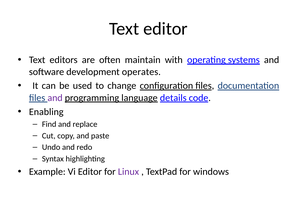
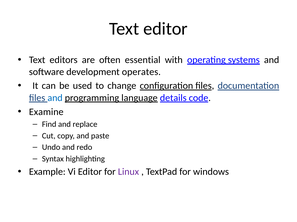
maintain: maintain -> essential
and at (55, 98) colour: purple -> blue
Enabling: Enabling -> Examine
